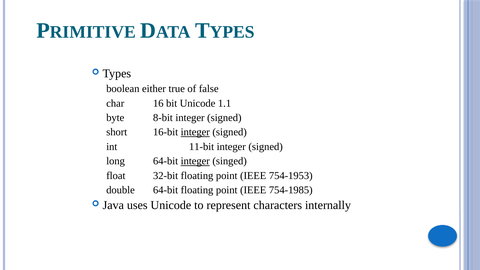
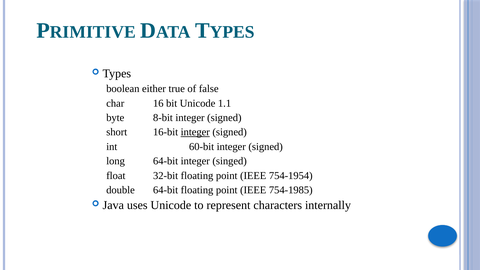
11-bit: 11-bit -> 60-bit
integer at (195, 161) underline: present -> none
754-1953: 754-1953 -> 754-1954
